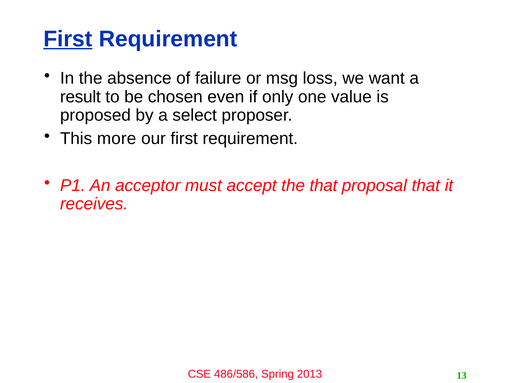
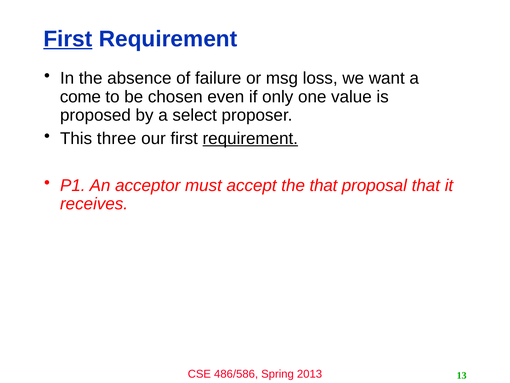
result: result -> come
more: more -> three
requirement at (250, 138) underline: none -> present
